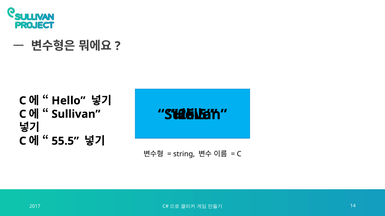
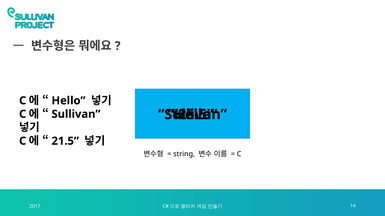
55.5: 55.5 -> 21.5
